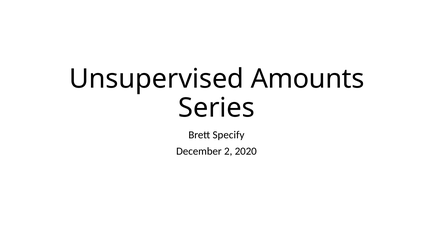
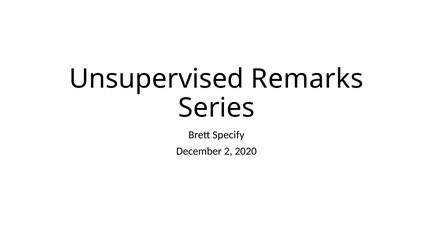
Amounts: Amounts -> Remarks
